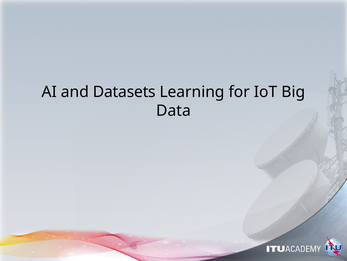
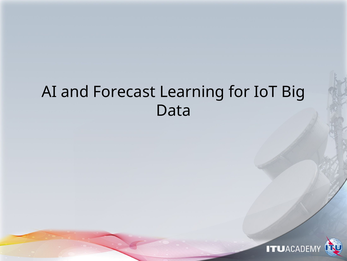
Datasets: Datasets -> Forecast
